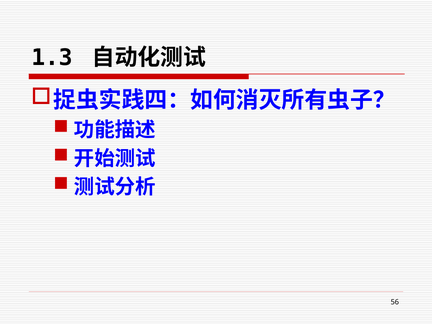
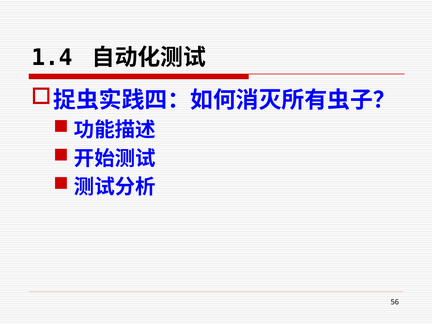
1.3: 1.3 -> 1.4
